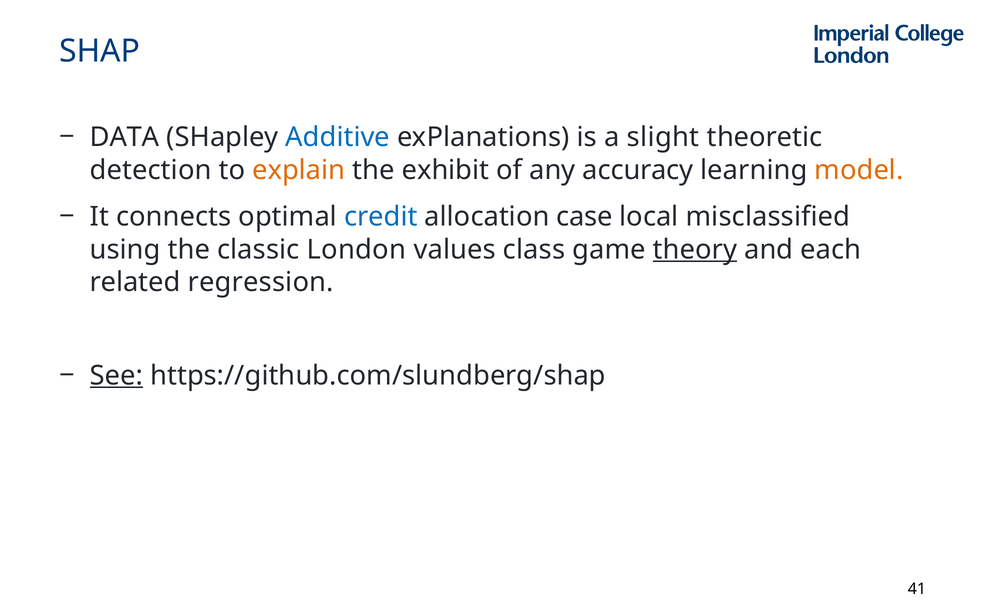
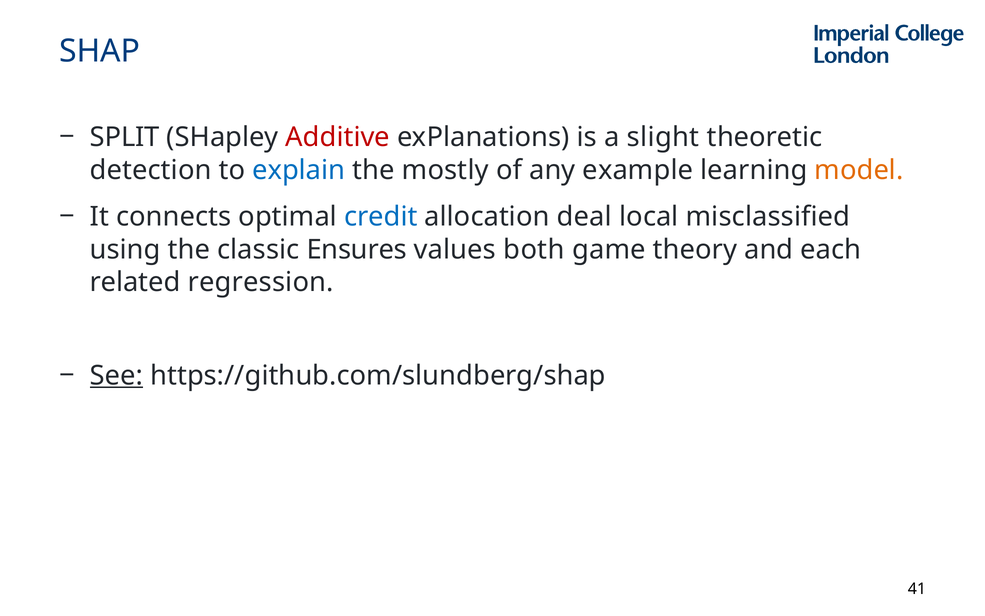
DATA: DATA -> SPLIT
Additive colour: blue -> red
explain colour: orange -> blue
exhibit: exhibit -> mostly
accuracy: accuracy -> example
case: case -> deal
London: London -> Ensures
class: class -> both
theory underline: present -> none
